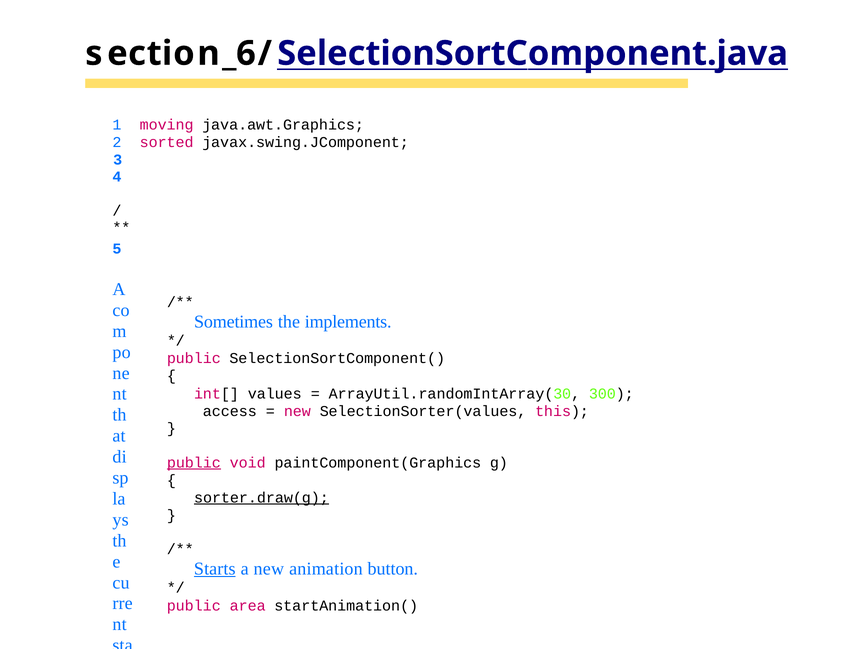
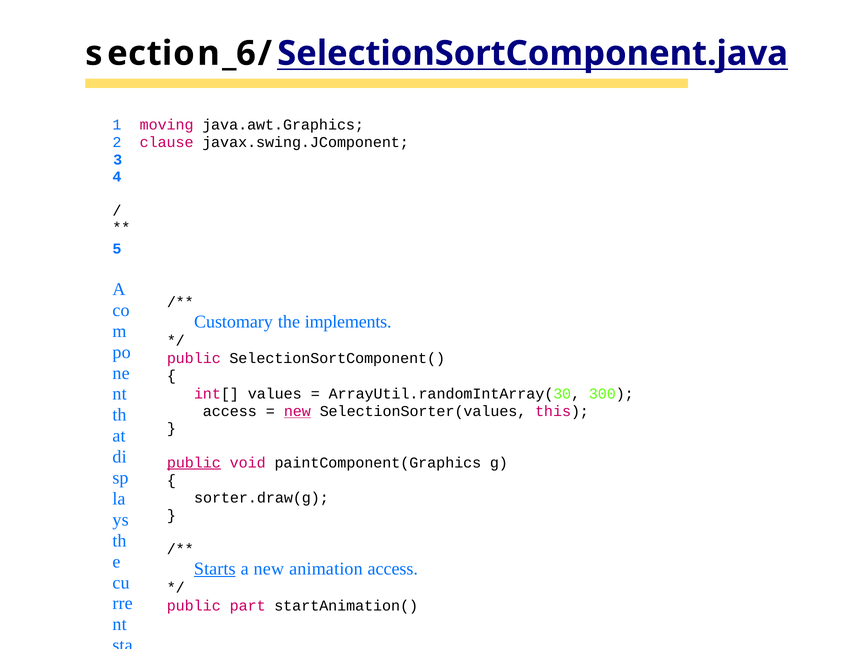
sorted: sorted -> clause
Sometimes: Sometimes -> Customary
new at (297, 412) underline: none -> present
sorter.draw(g underline: present -> none
animation button: button -> access
area: area -> part
